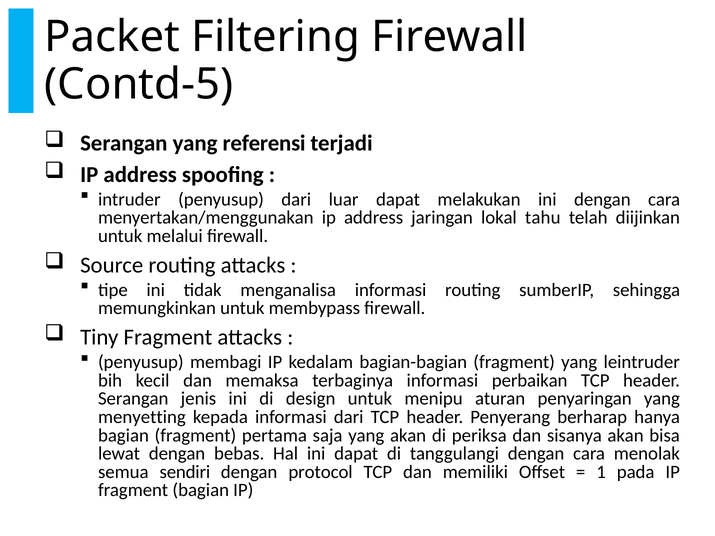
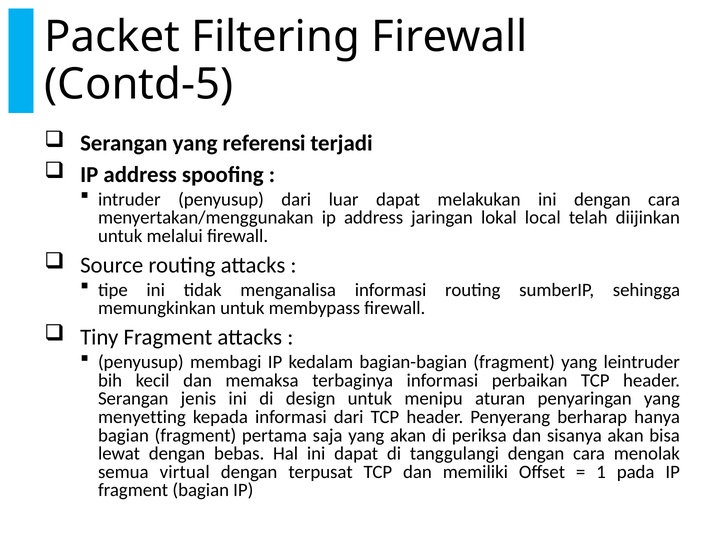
tahu: tahu -> local
sendiri: sendiri -> virtual
protocol: protocol -> terpusat
